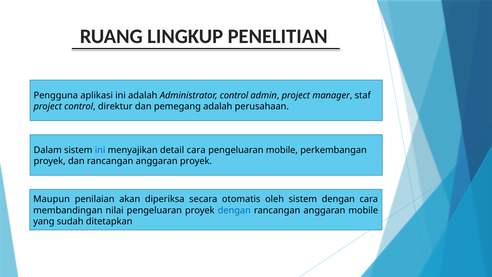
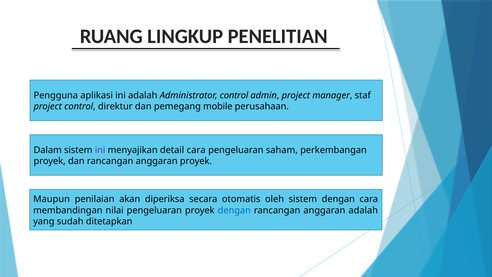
pemegang adalah: adalah -> mobile
ini at (100, 150) colour: blue -> purple
pengeluaran mobile: mobile -> saham
anggaran mobile: mobile -> adalah
